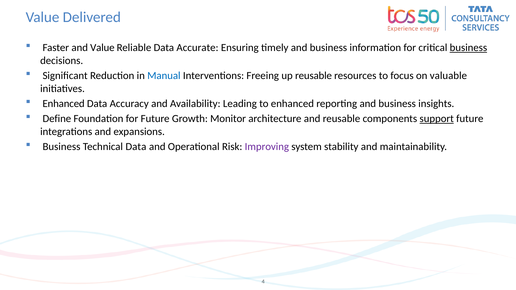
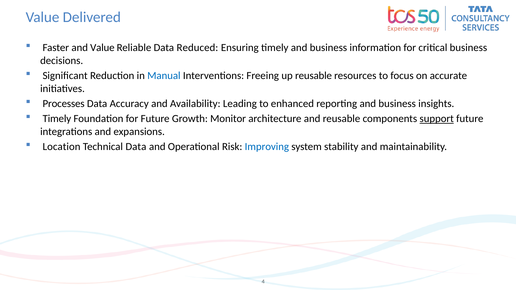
Accurate: Accurate -> Reduced
business at (468, 48) underline: present -> none
valuable: valuable -> accurate
Enhanced at (64, 104): Enhanced -> Processes
Define at (57, 119): Define -> Timely
Business at (62, 147): Business -> Location
Improving colour: purple -> blue
